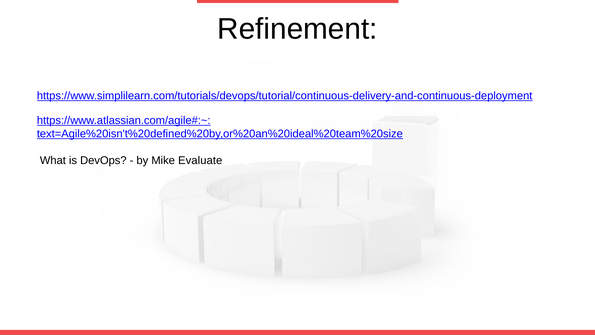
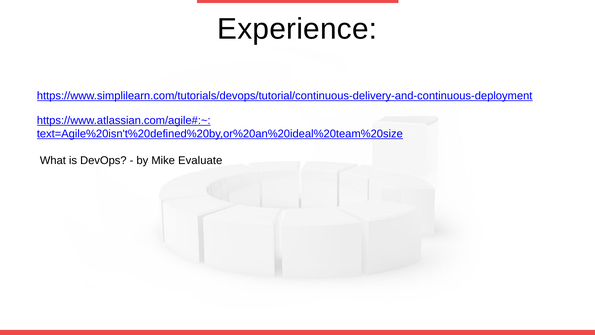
Refinement: Refinement -> Experience
